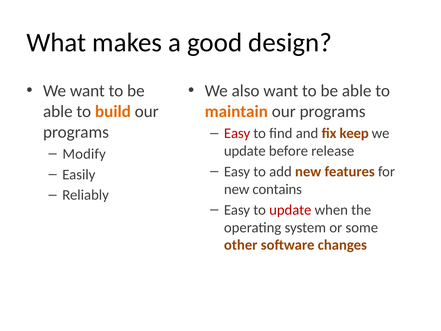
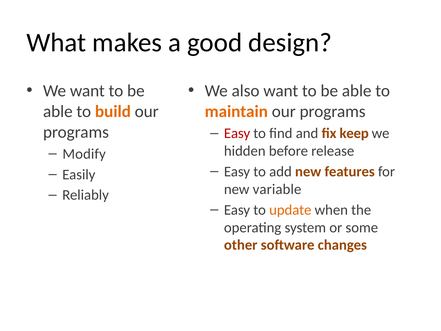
update at (245, 151): update -> hidden
contains: contains -> variable
update at (290, 210) colour: red -> orange
